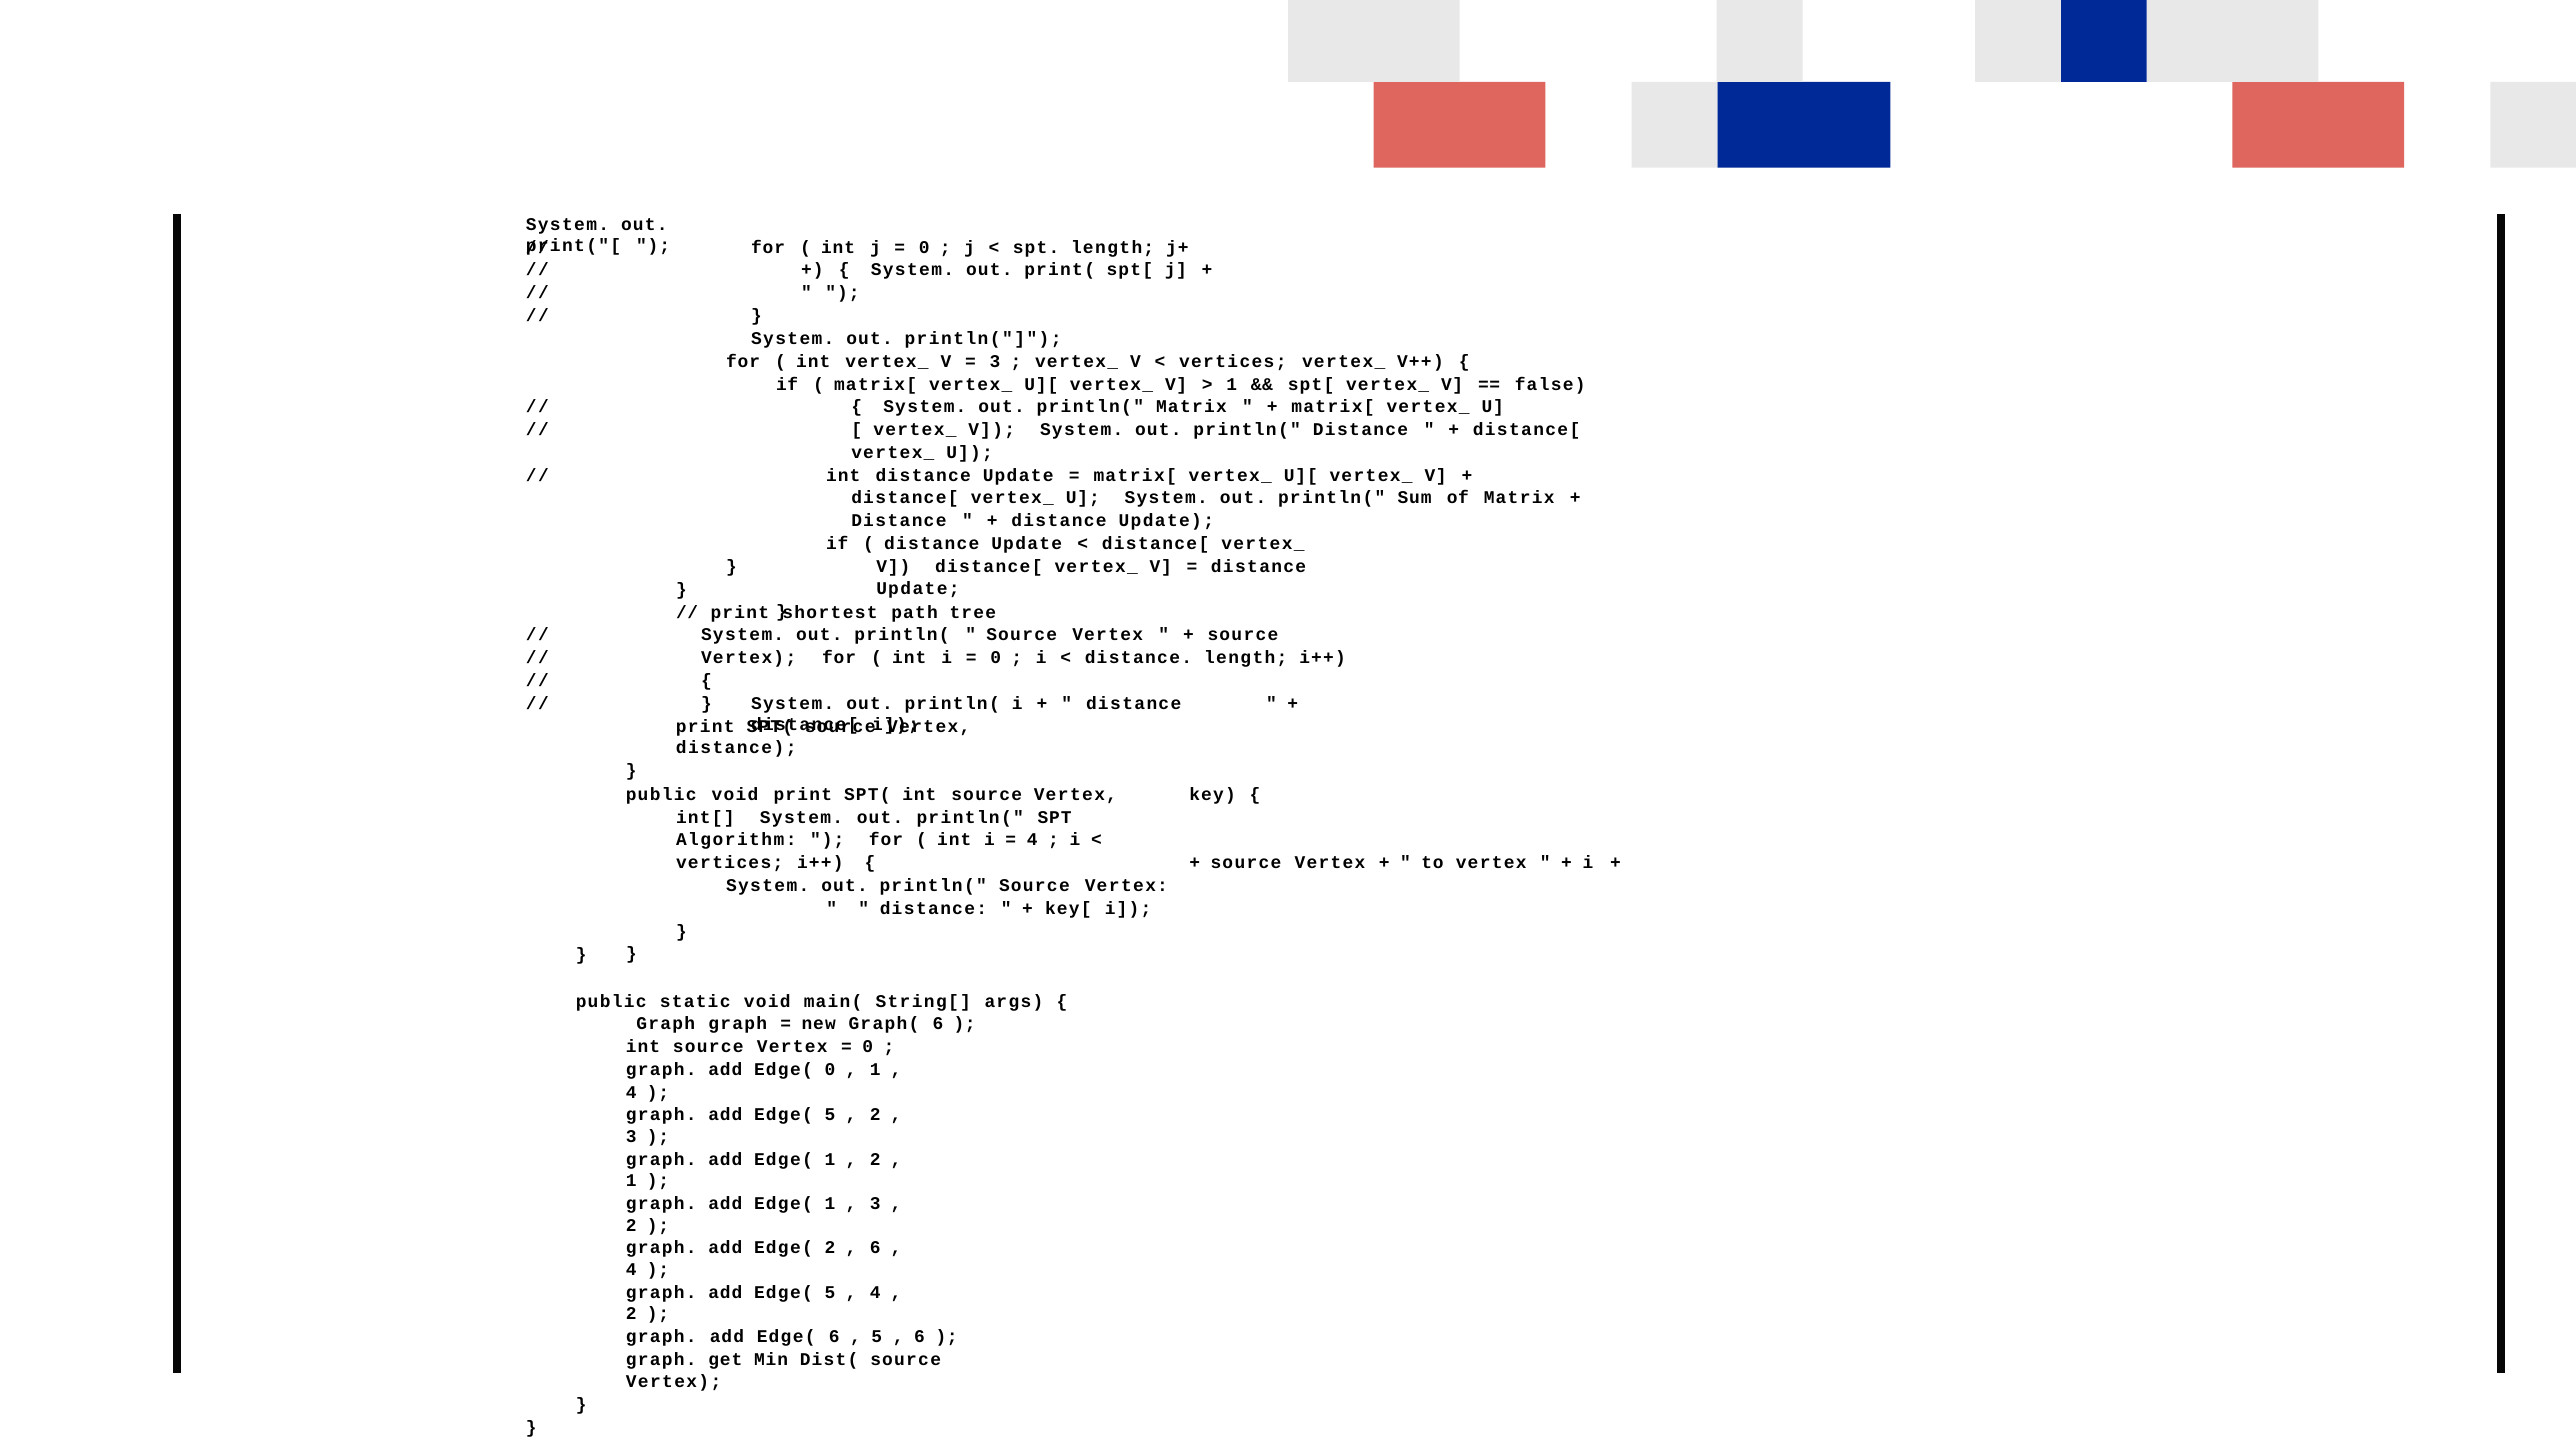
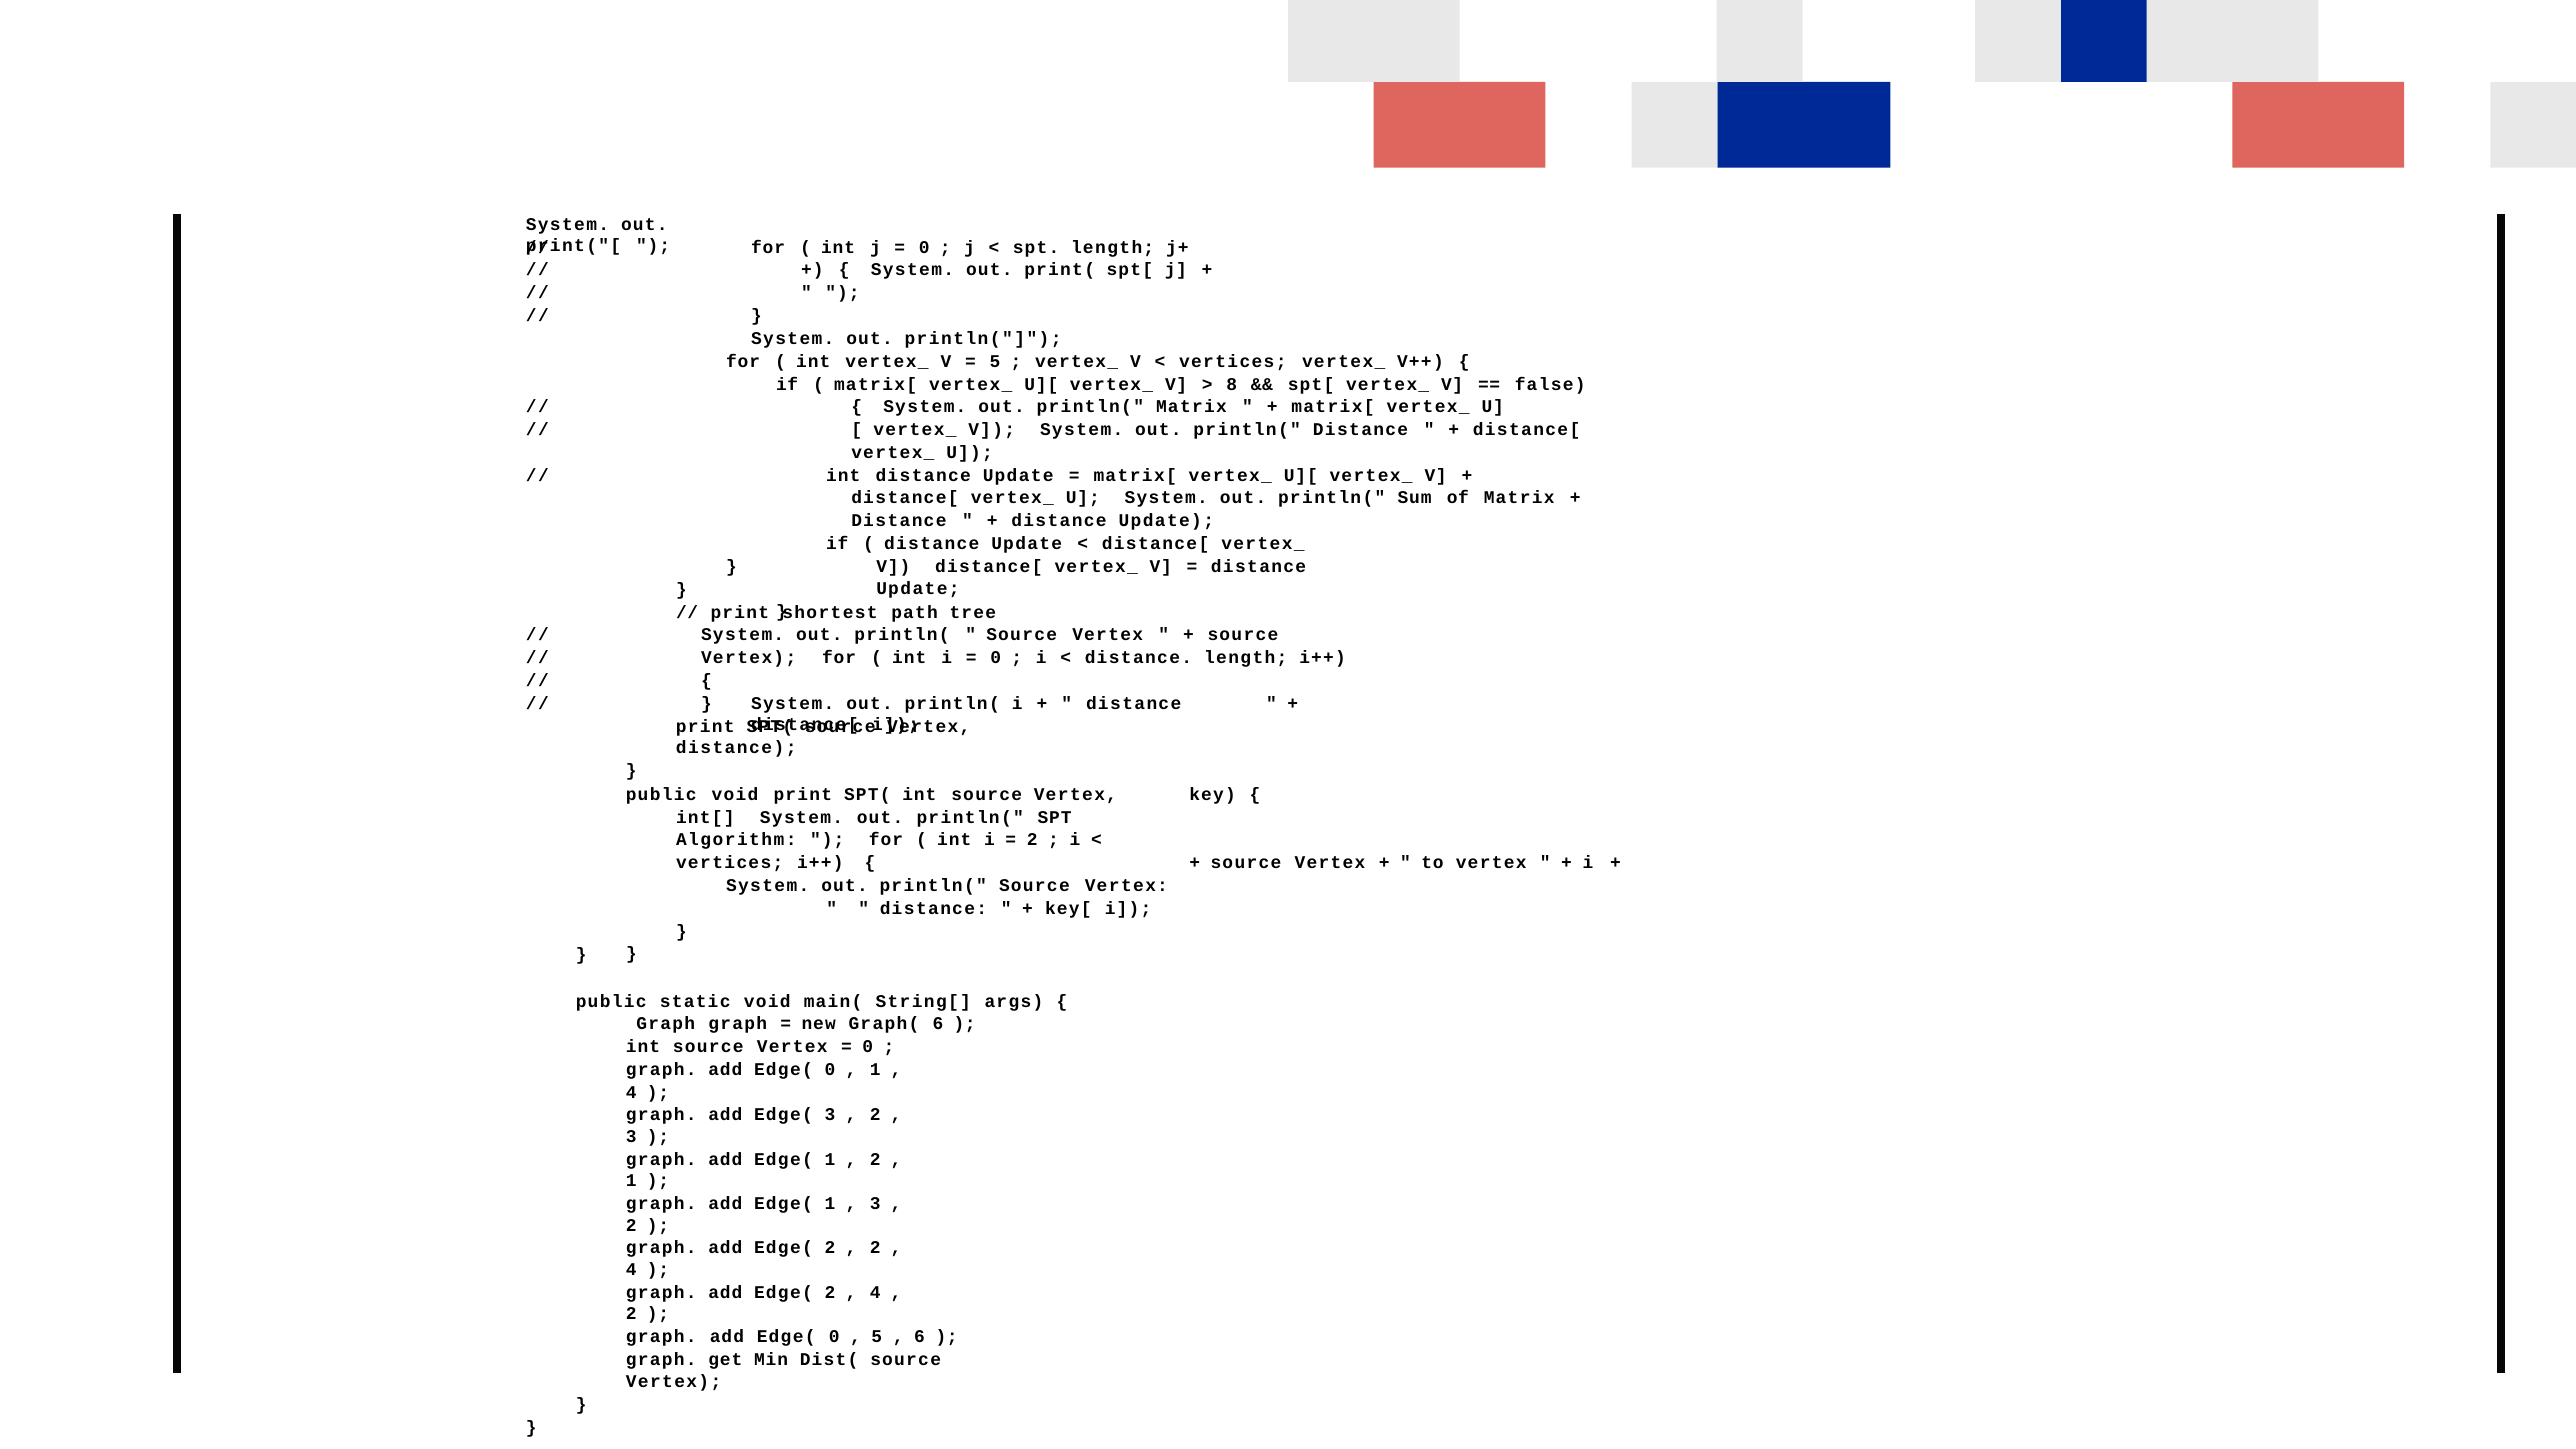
3 at (995, 361): 3 -> 5
1 at (1232, 384): 1 -> 8
4 at (1032, 840): 4 -> 2
5 at (830, 1115): 5 -> 3
6 at (875, 1248): 6 -> 2
5 at (830, 1292): 5 -> 2
6 at (834, 1337): 6 -> 0
